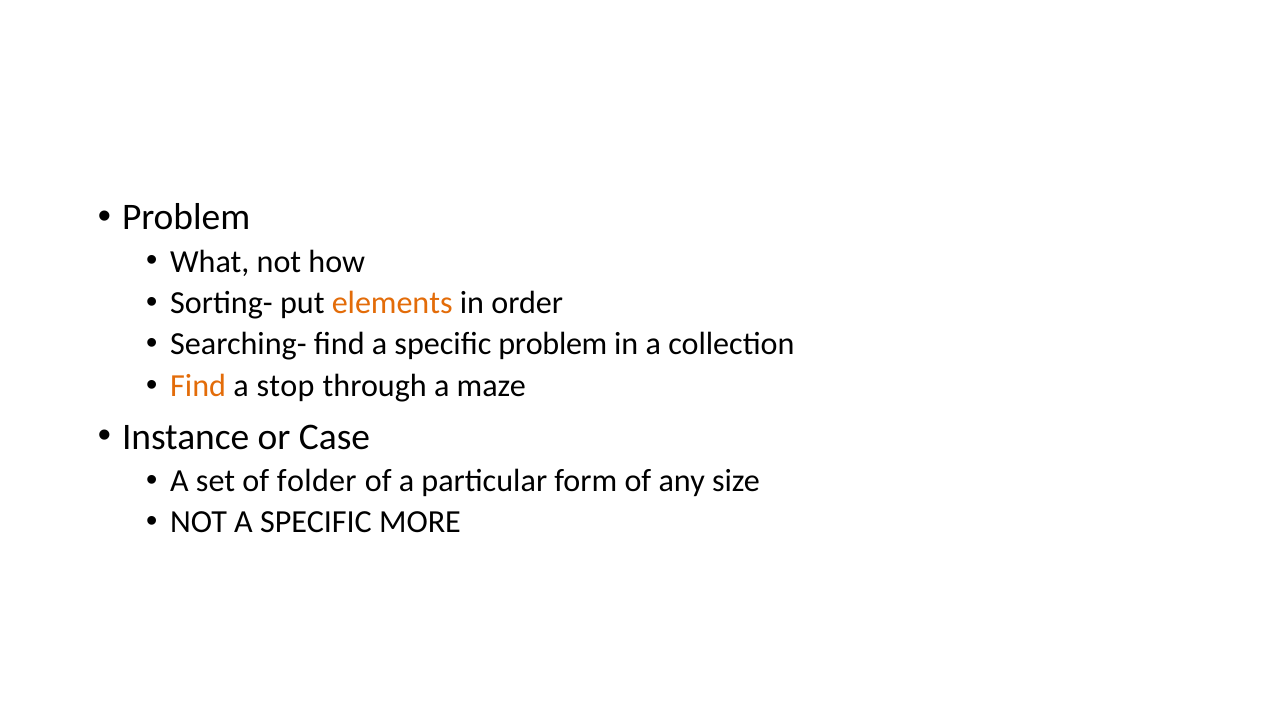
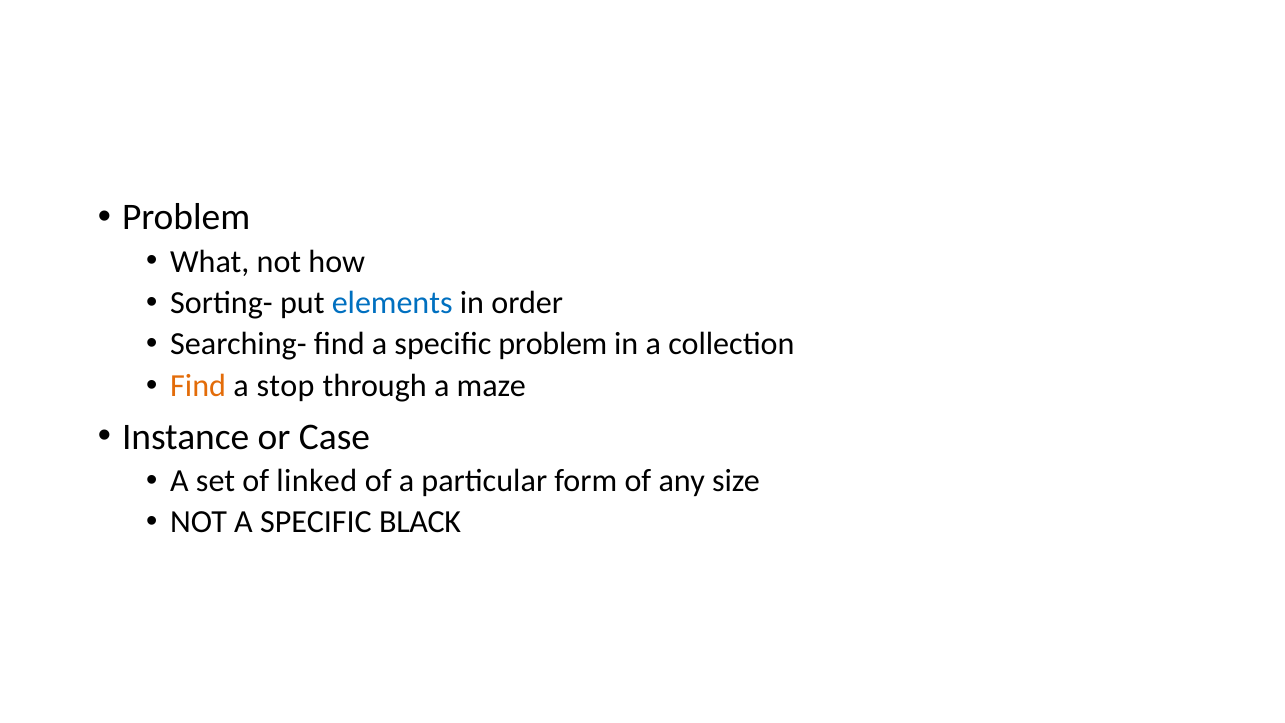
elements colour: orange -> blue
folder: folder -> linked
MORE: MORE -> BLACK
